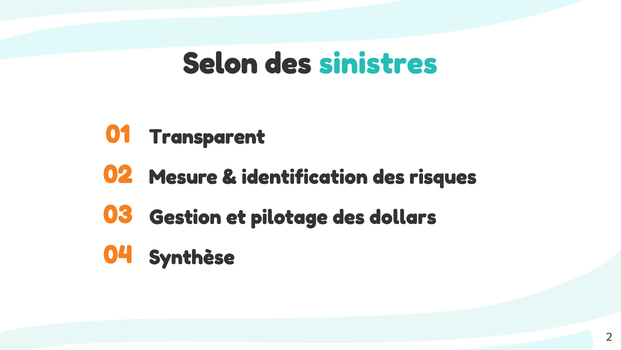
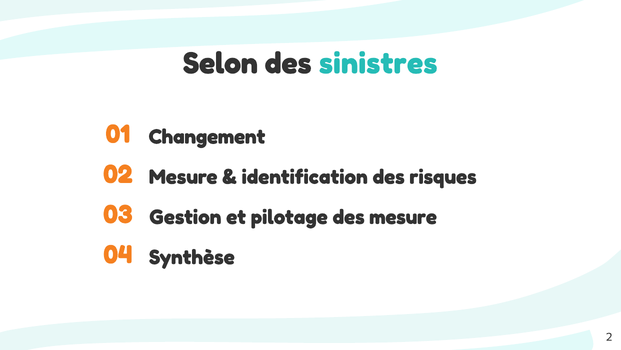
Transparent: Transparent -> Changement
des dollars: dollars -> mesure
